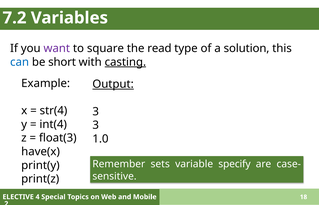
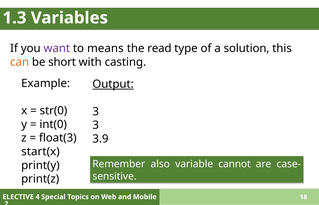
7.2: 7.2 -> 1.3
square: square -> means
can colour: blue -> orange
casting underline: present -> none
str(4: str(4 -> str(0
int(4: int(4 -> int(0
1.0: 1.0 -> 3.9
have(x: have(x -> start(x
sets: sets -> also
specify: specify -> cannot
